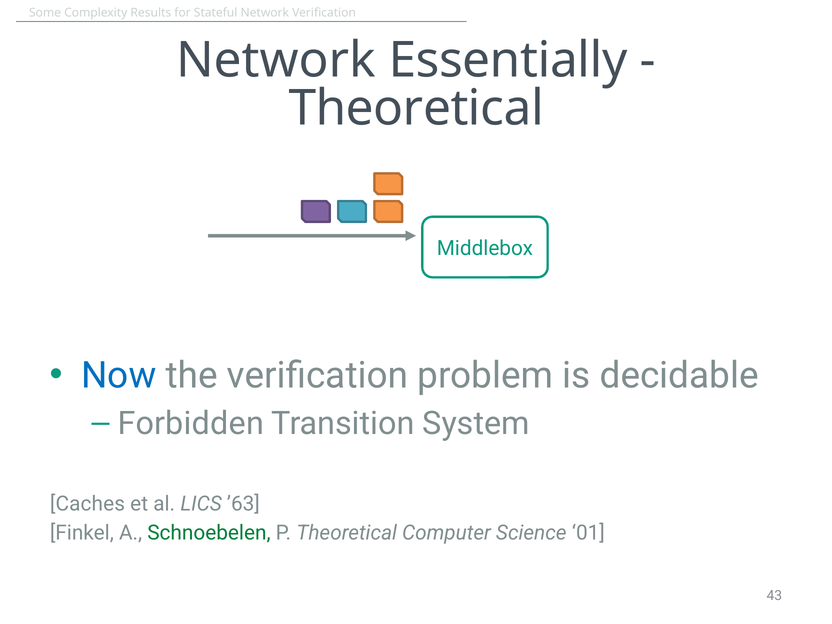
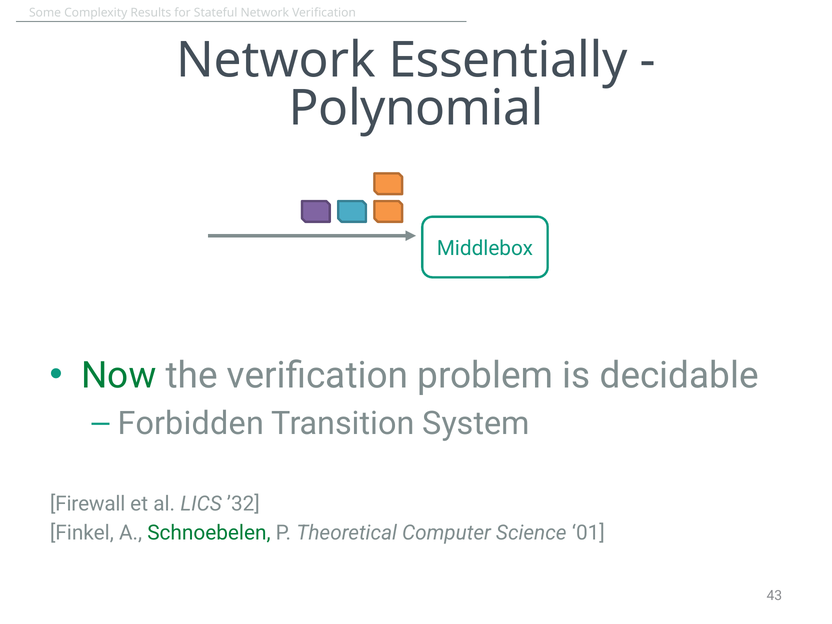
Theoretical at (416, 108): Theoretical -> Polynomial
Now colour: blue -> green
Caches: Caches -> Firewall
’63: ’63 -> ’32
